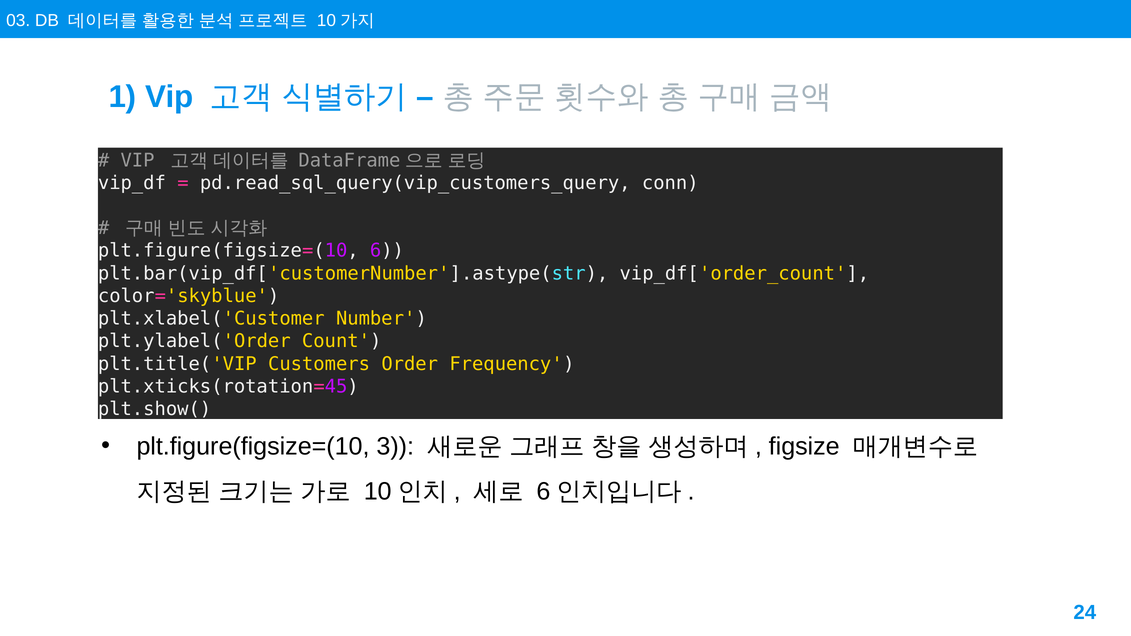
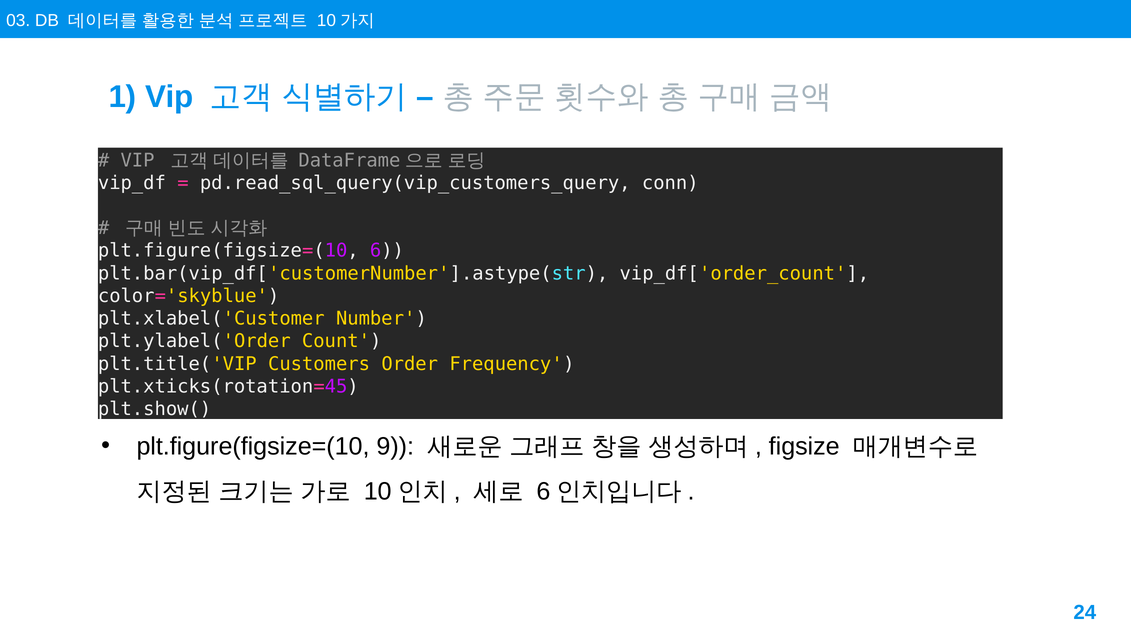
3: 3 -> 9
